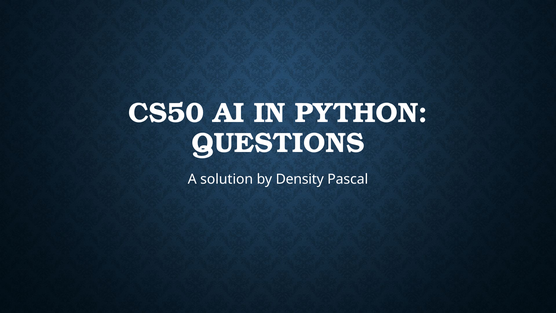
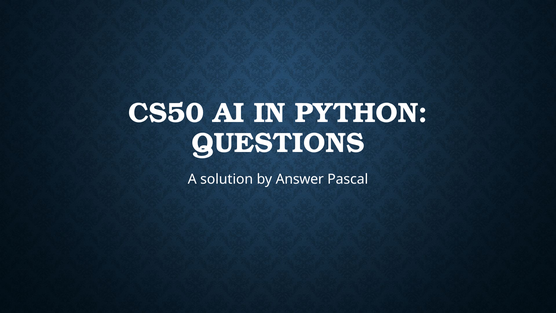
Density: Density -> Answer
